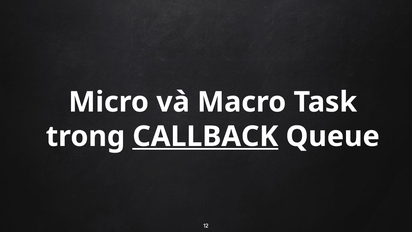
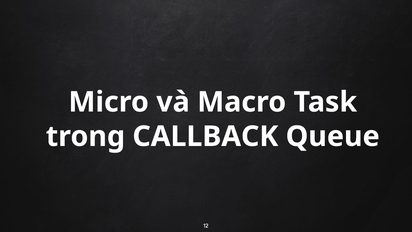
CALLBACK underline: present -> none
